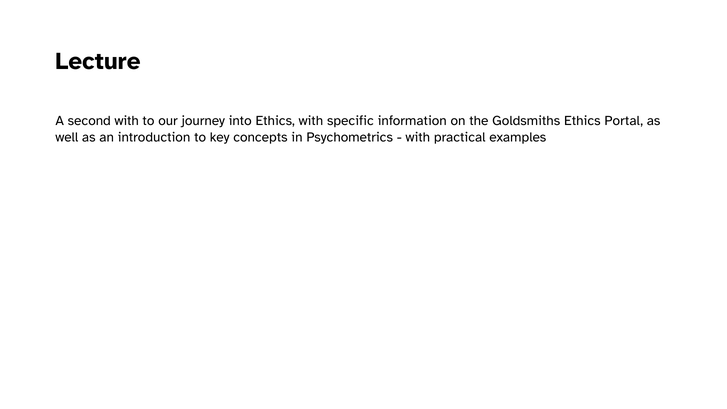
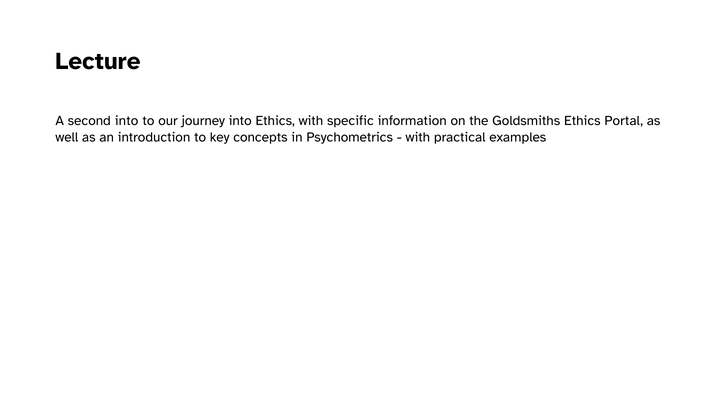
second with: with -> into
